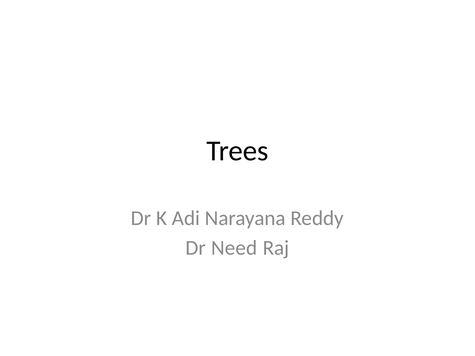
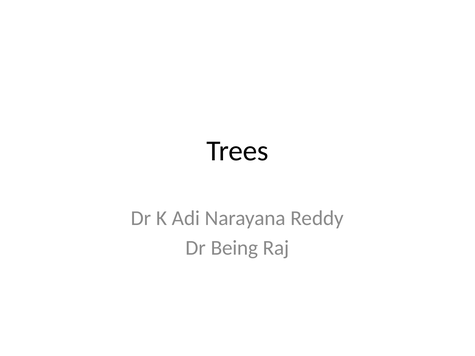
Need: Need -> Being
